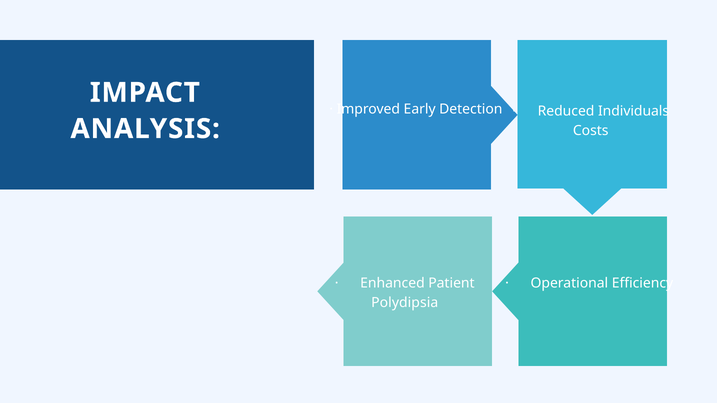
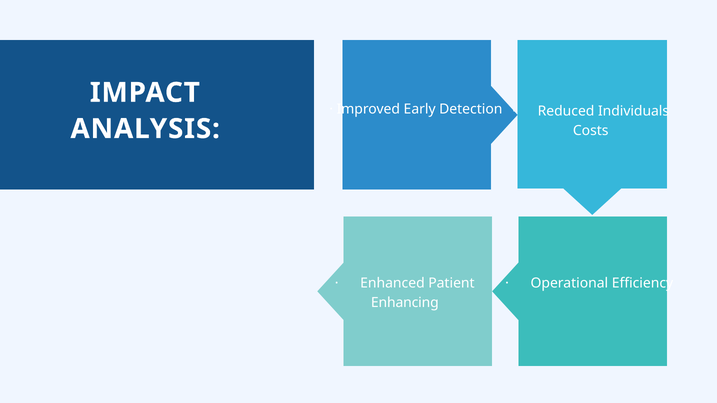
Polydipsia: Polydipsia -> Enhancing
